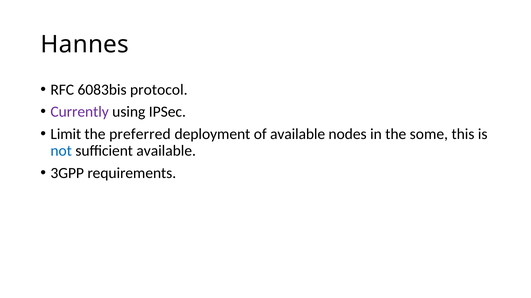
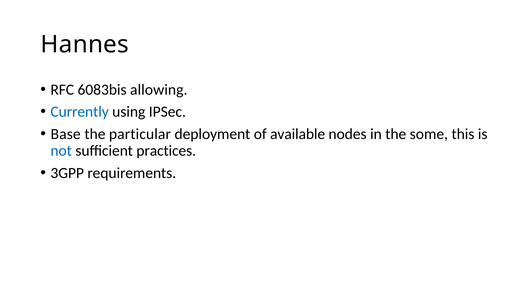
protocol: protocol -> allowing
Currently colour: purple -> blue
Limit: Limit -> Base
preferred: preferred -> particular
sufficient available: available -> practices
